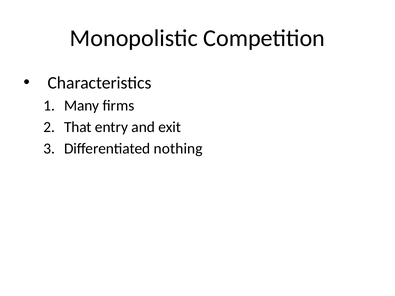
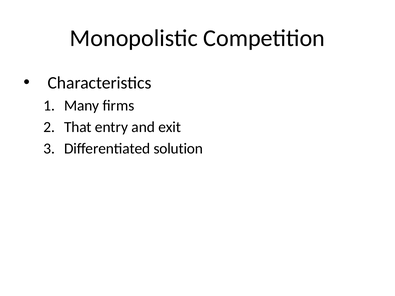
nothing: nothing -> solution
